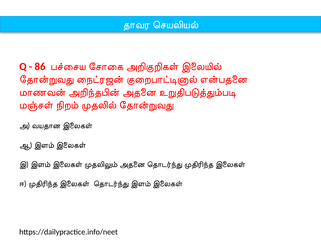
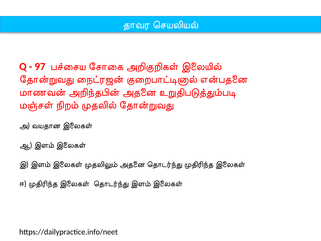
86: 86 -> 97
